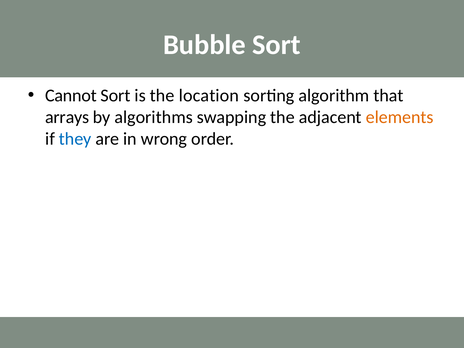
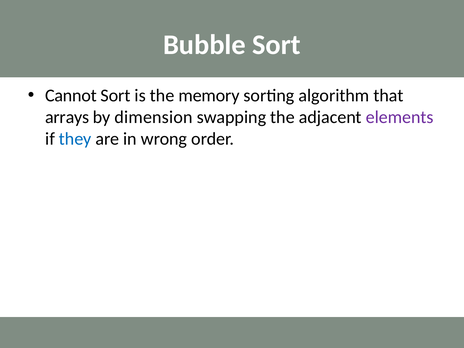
location: location -> memory
algorithms: algorithms -> dimension
elements colour: orange -> purple
